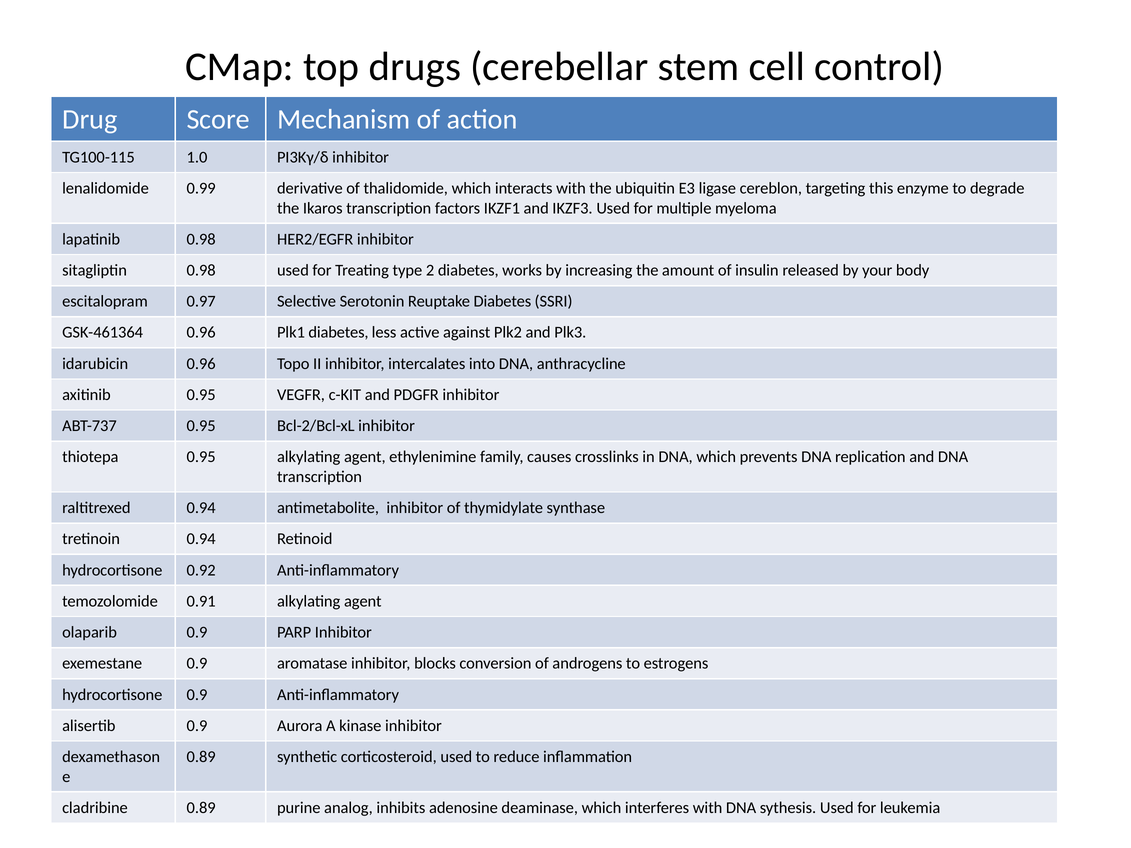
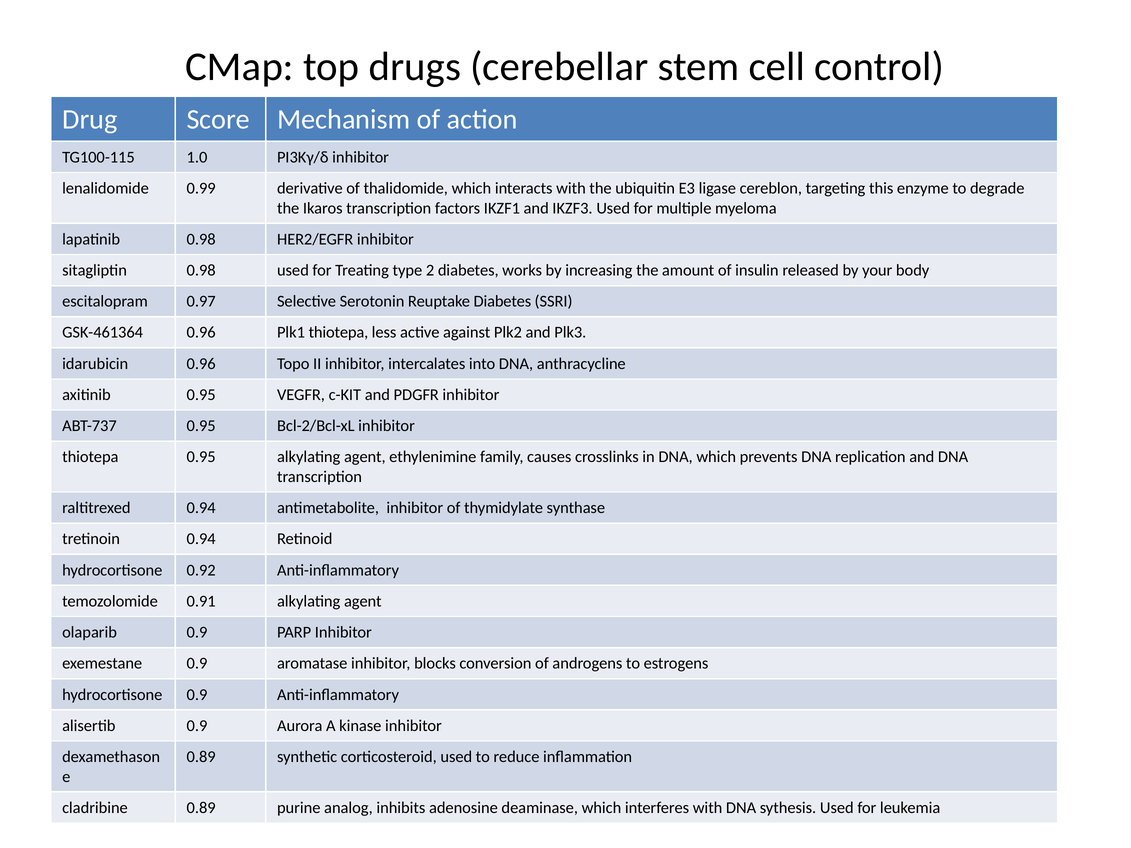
Plk1 diabetes: diabetes -> thiotepa
